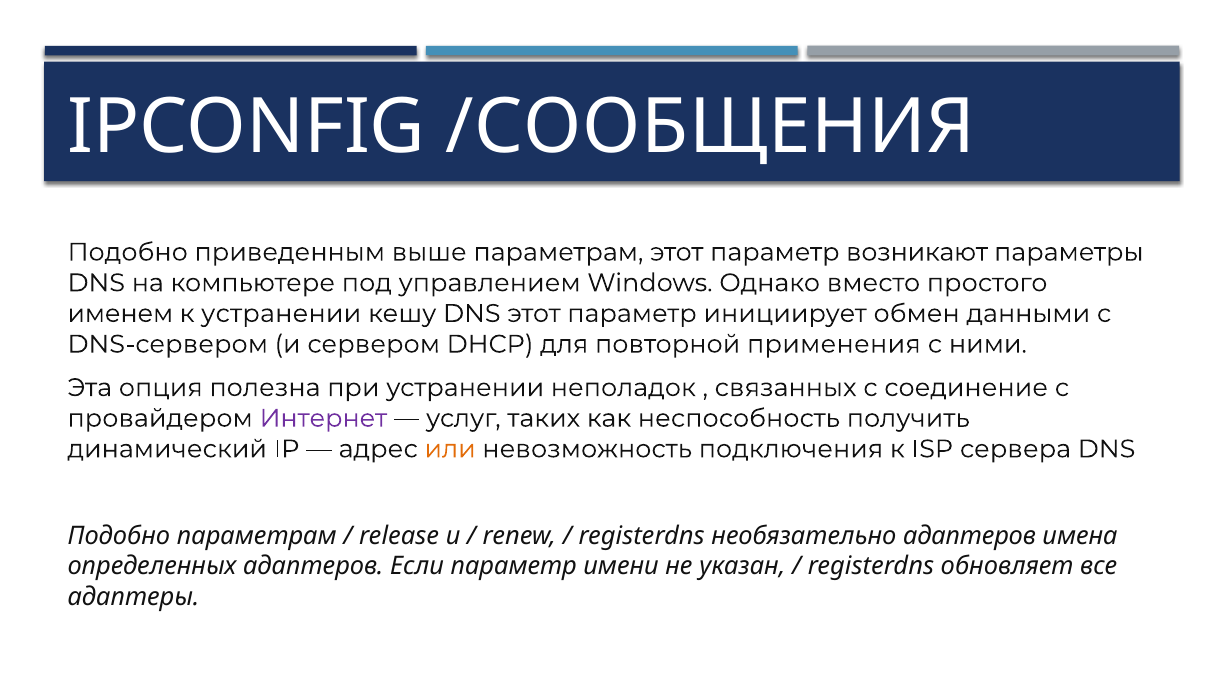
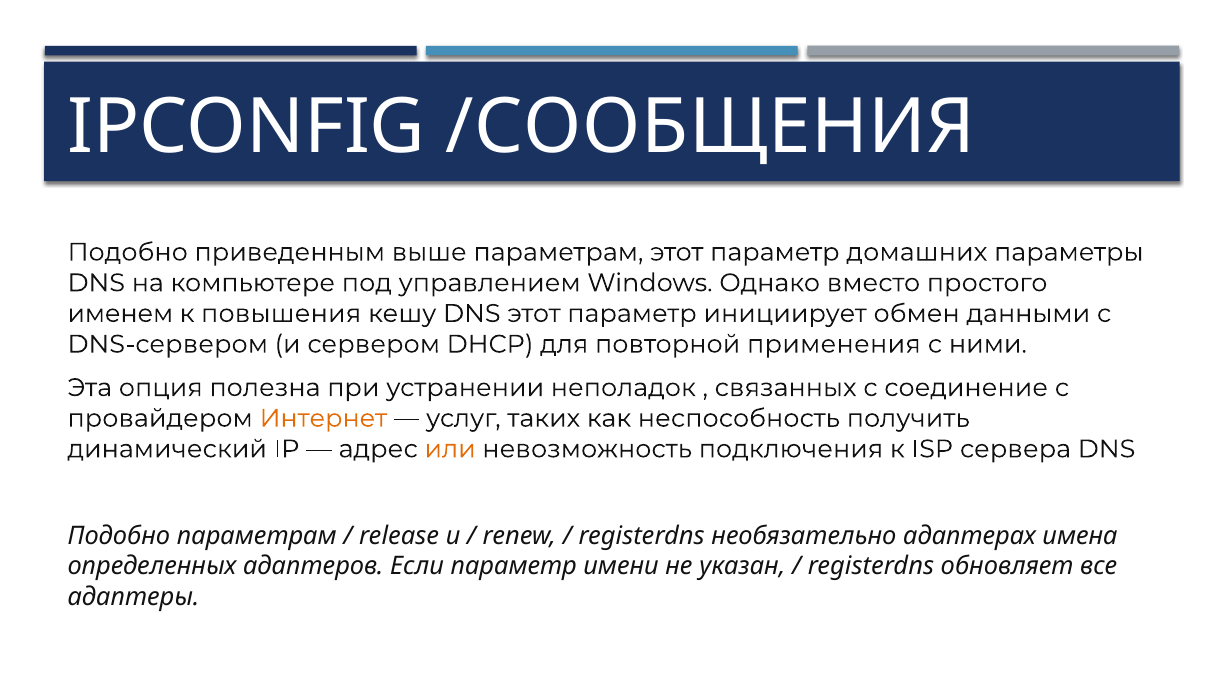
возникают: возникают -> домашних
к устранении: устранении -> повышения
Интернет colour: purple -> orange
необязательно адаптеров: адаптеров -> адаптерах
